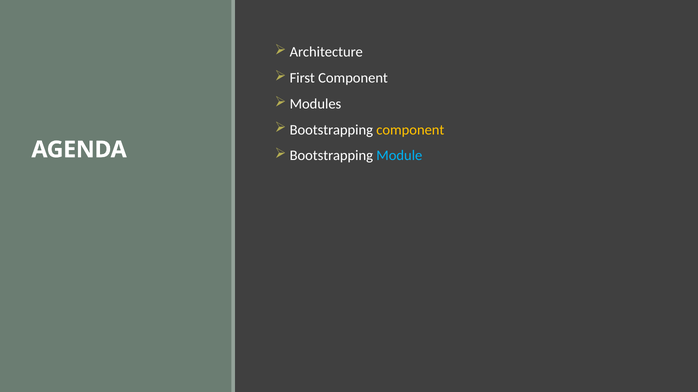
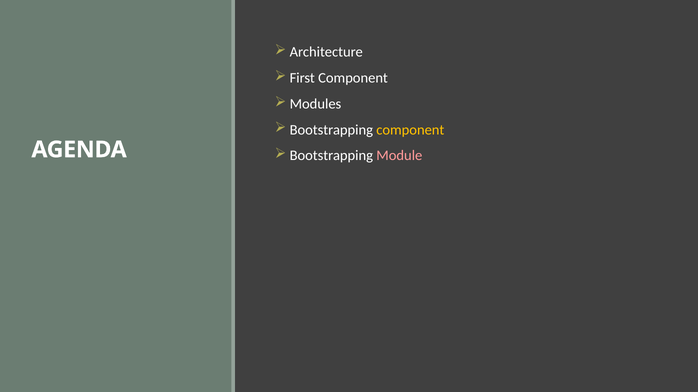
Module colour: light blue -> pink
